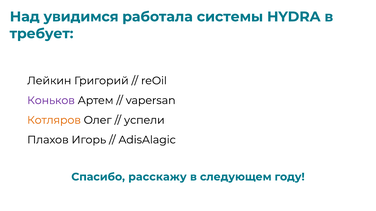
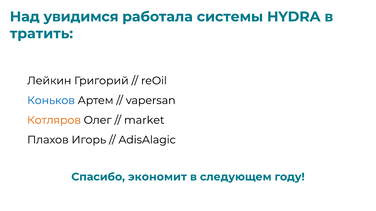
требует: требует -> тратить
Коньков colour: purple -> blue
успели: успели -> market
расскажу: расскажу -> экономит
